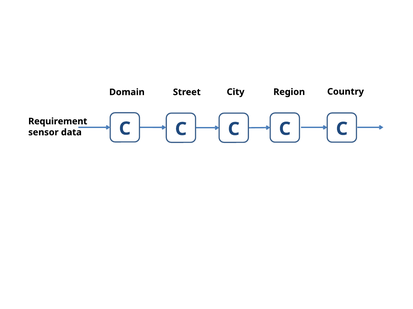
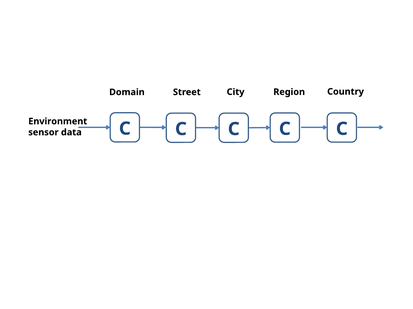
Requirement: Requirement -> Environment
